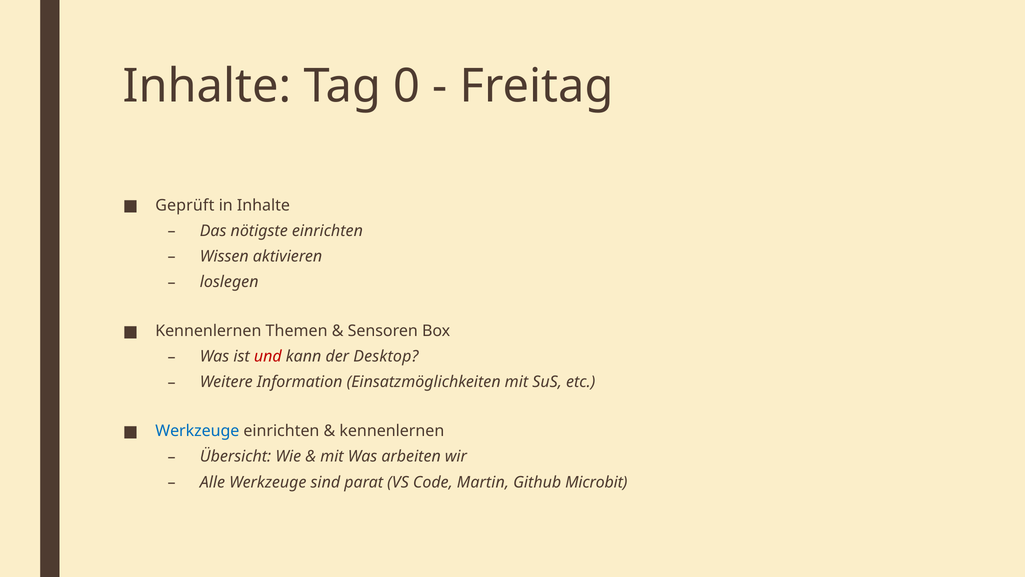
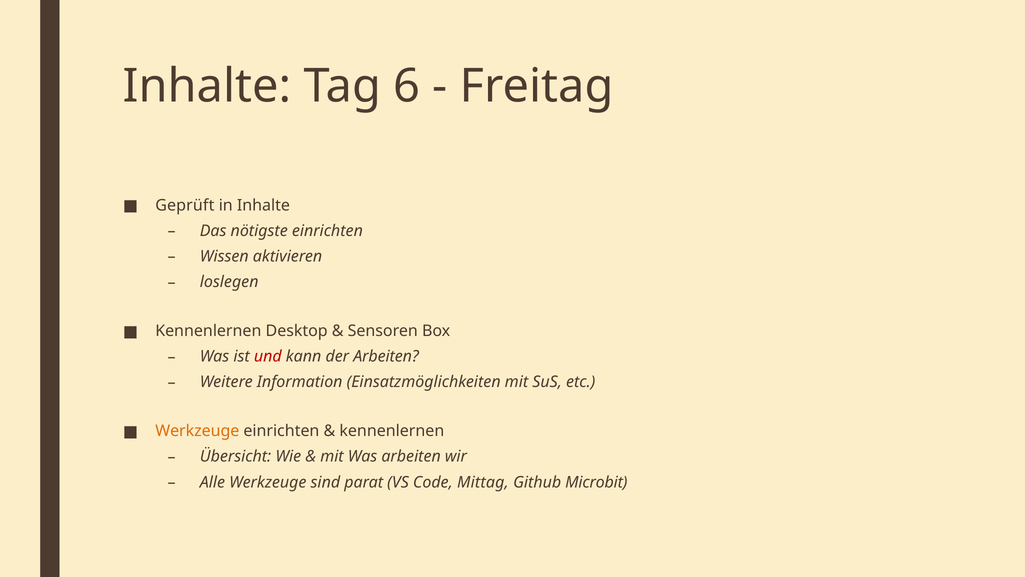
0: 0 -> 6
Themen: Themen -> Desktop
der Desktop: Desktop -> Arbeiten
Werkzeuge at (197, 431) colour: blue -> orange
Martin: Martin -> Mittag
